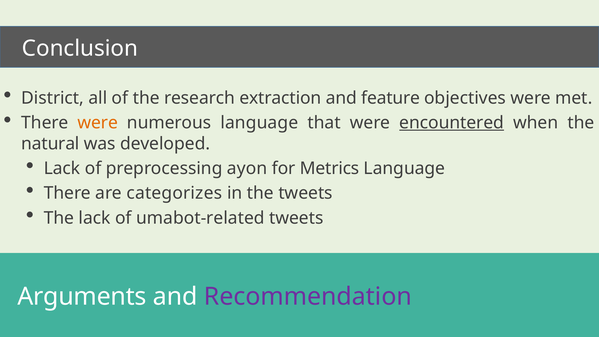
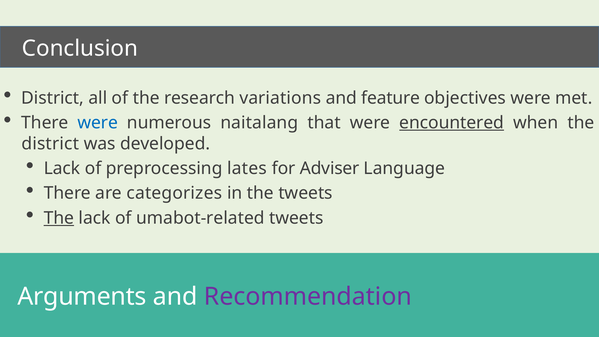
extraction: extraction -> variations
were at (98, 123) colour: orange -> blue
numerous language: language -> naitalang
natural at (50, 144): natural -> district
ayon: ayon -> lates
Metrics: Metrics -> Adviser
The at (59, 218) underline: none -> present
